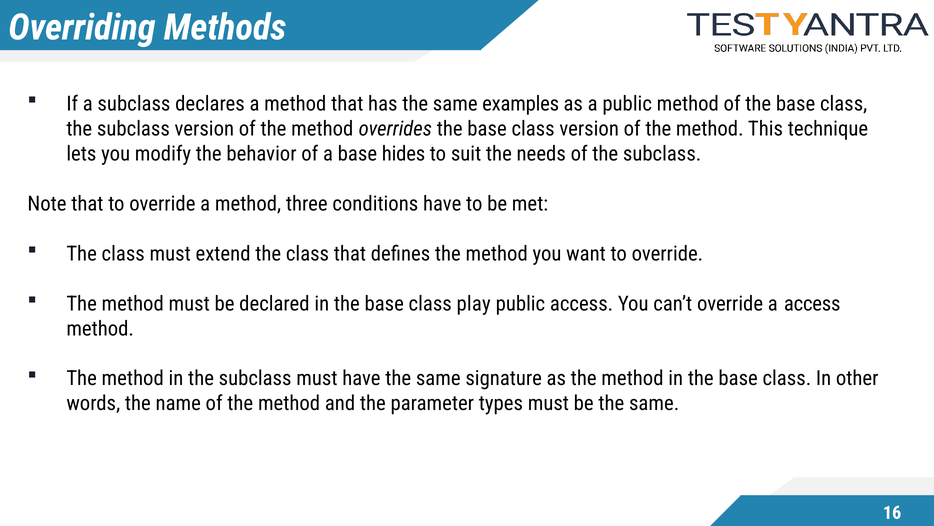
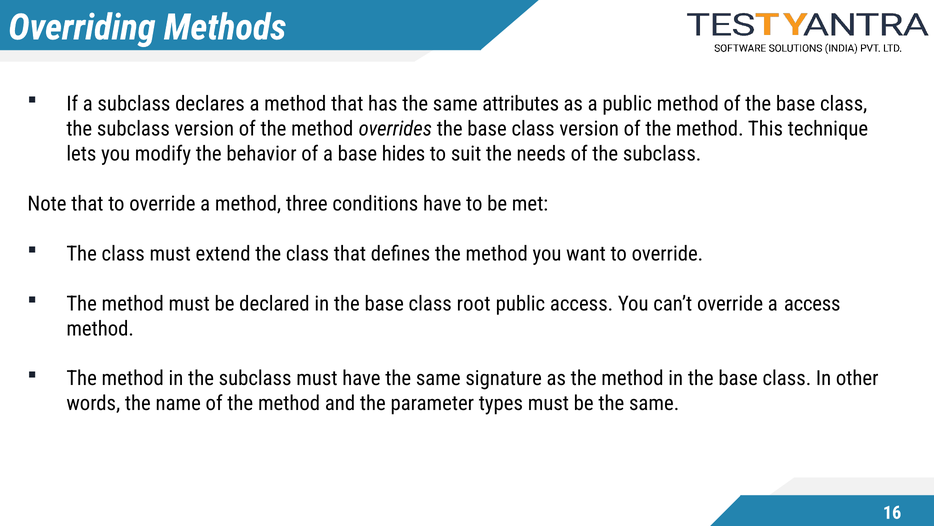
examples: examples -> attributes
play: play -> root
